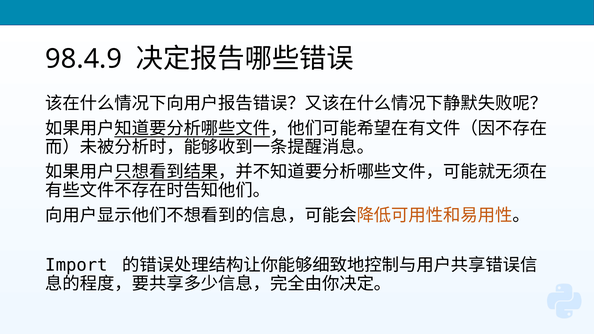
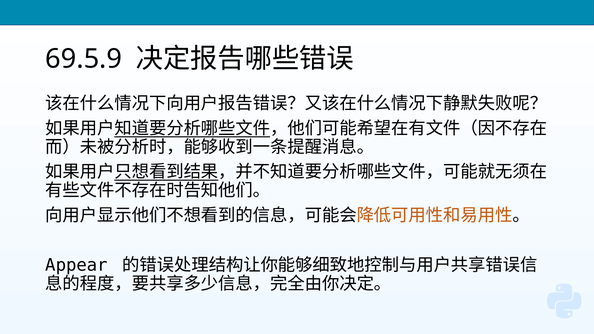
98.4.9: 98.4.9 -> 69.5.9
Import: Import -> Appear
